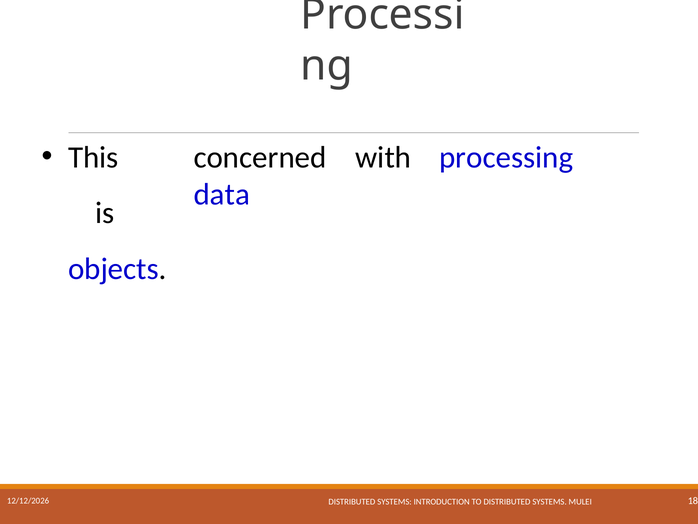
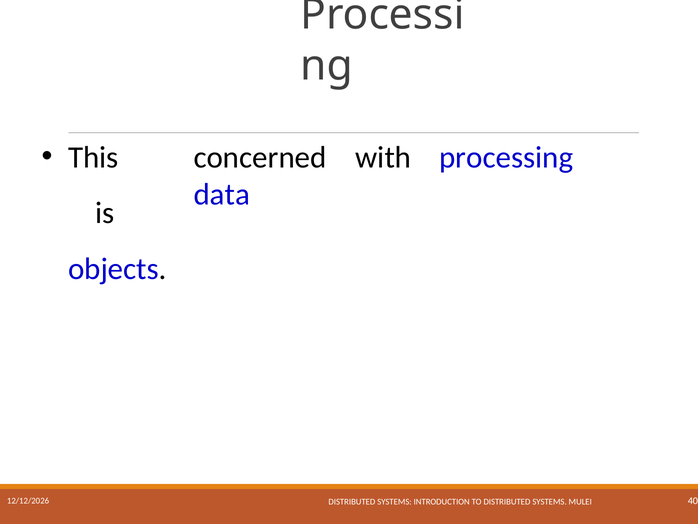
18: 18 -> 40
